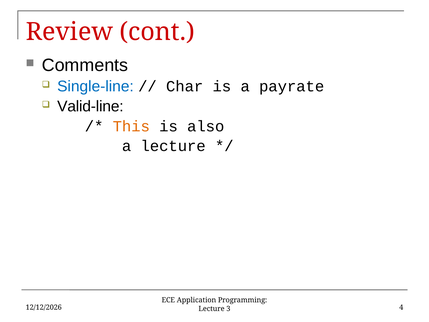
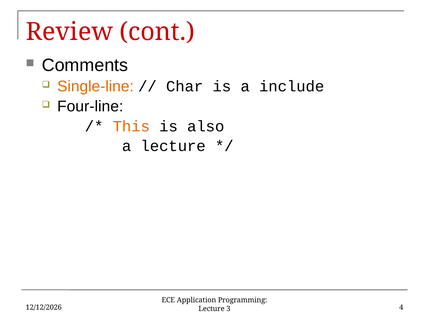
Single-line colour: blue -> orange
payrate: payrate -> include
Valid-line: Valid-line -> Four-line
